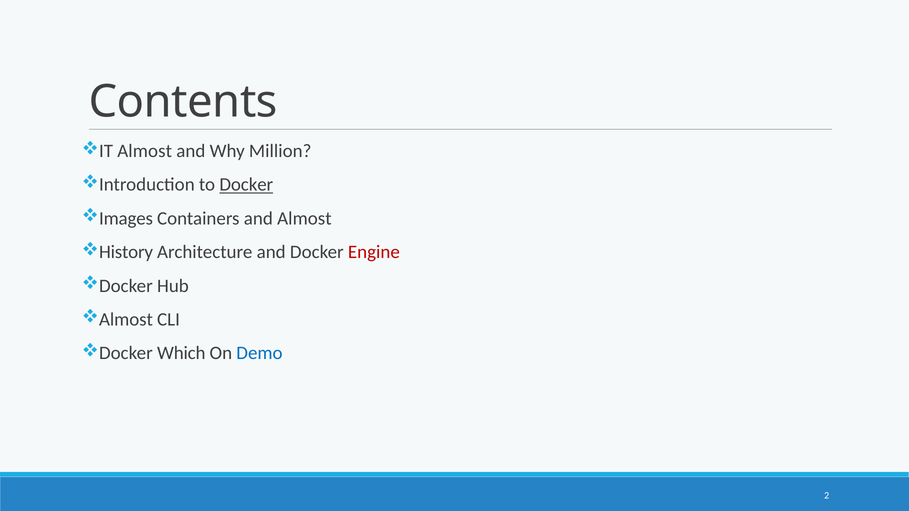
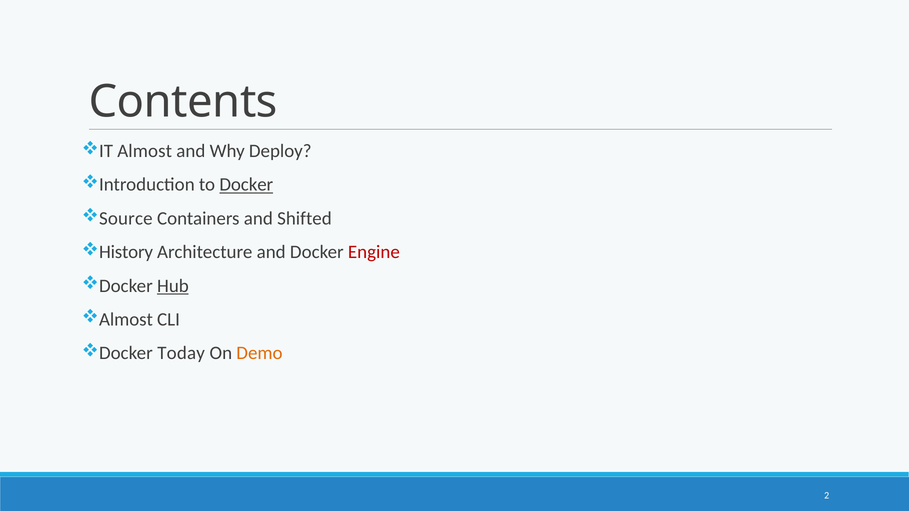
Million: Million -> Deploy
Images: Images -> Source
and Almost: Almost -> Shifted
Hub underline: none -> present
Which: Which -> Today
Demo colour: blue -> orange
